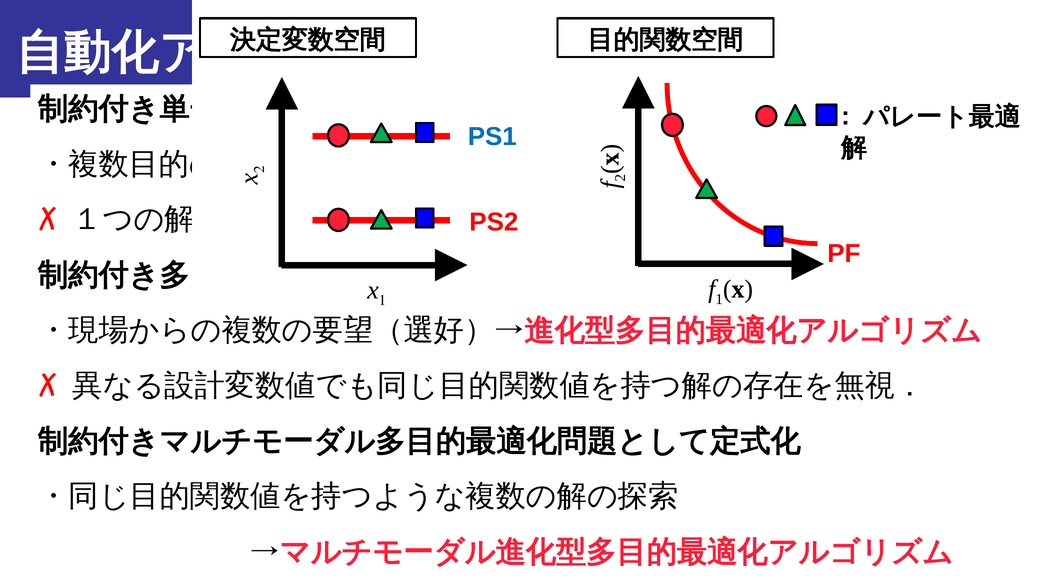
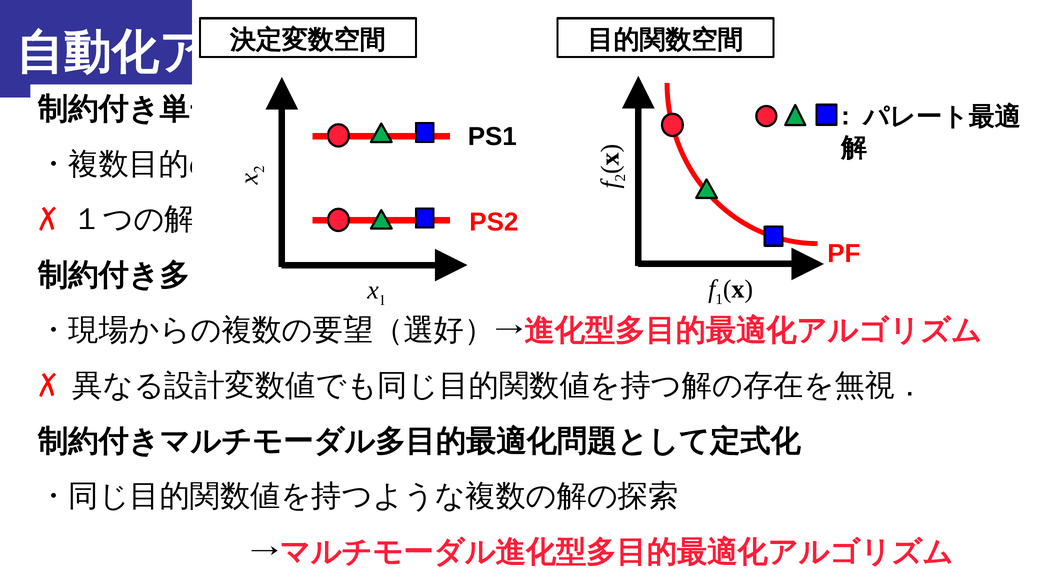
PS1 colour: blue -> black
